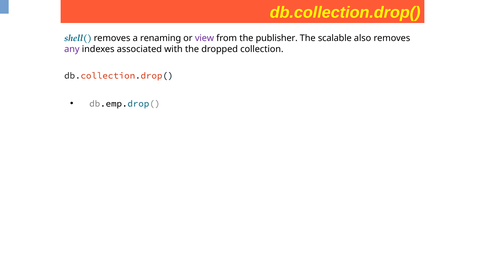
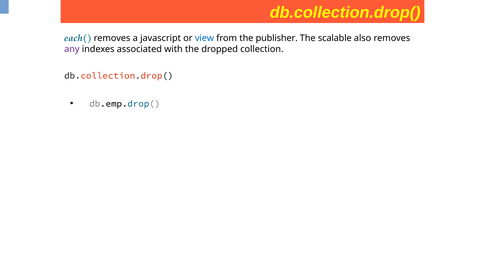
shell(: shell( -> each(
renaming: renaming -> javascript
view colour: purple -> blue
